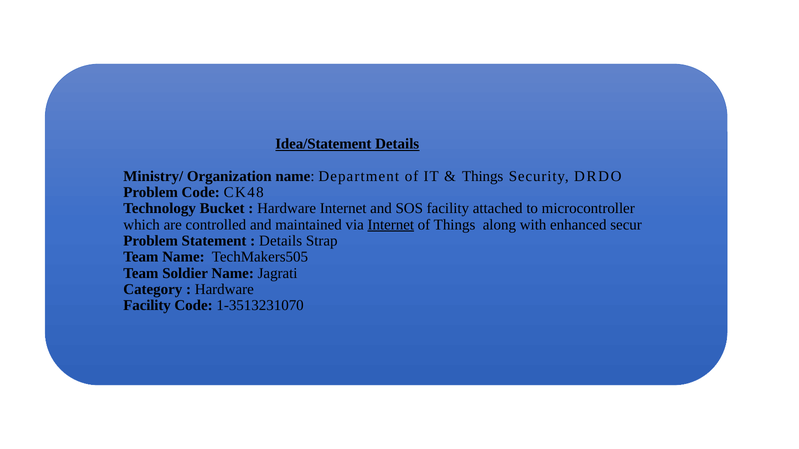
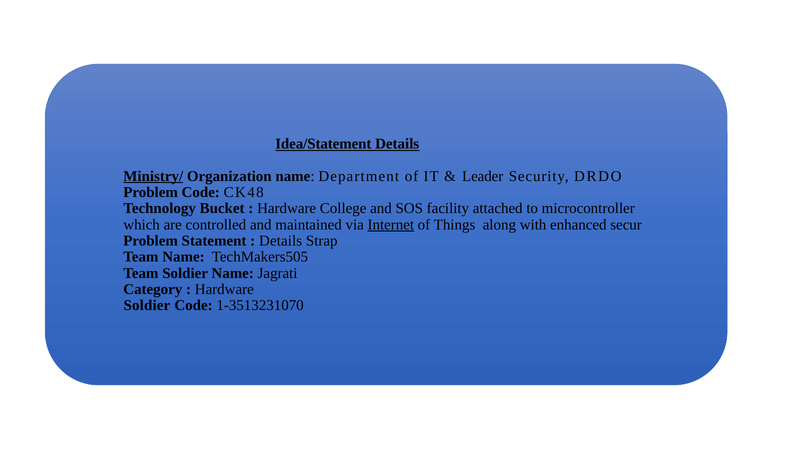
Ministry/ underline: none -> present
Things at (483, 176): Things -> Leader
Hardware Internet: Internet -> College
Facility at (147, 306): Facility -> Soldier
